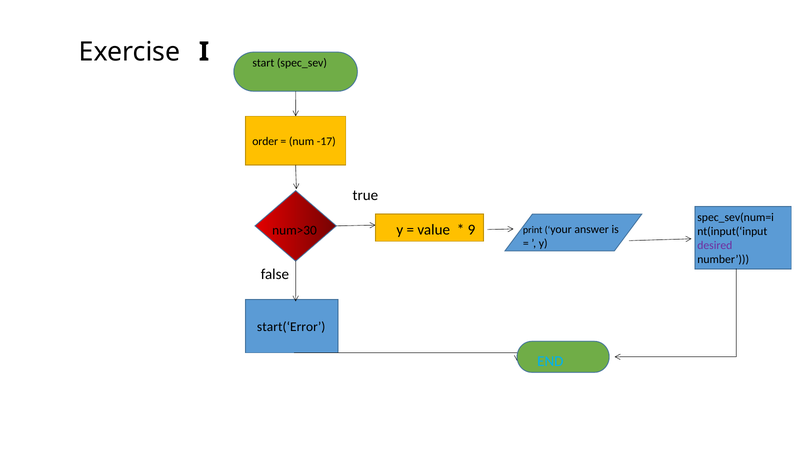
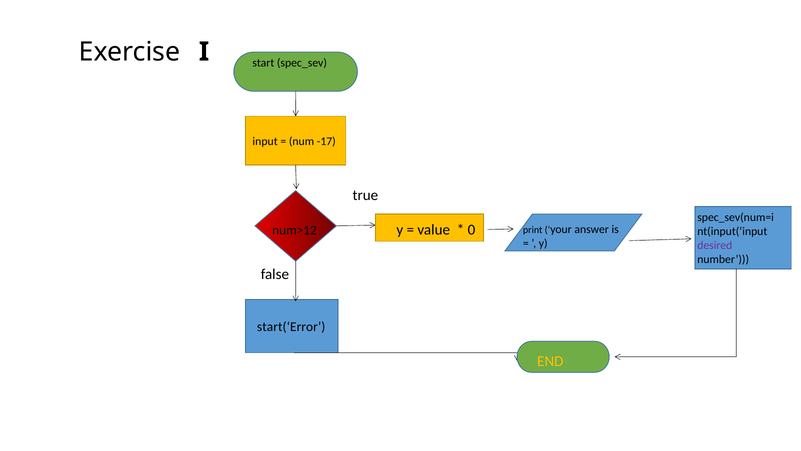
order: order -> input
9: 9 -> 0
num>30: num>30 -> num>12
END colour: light blue -> yellow
